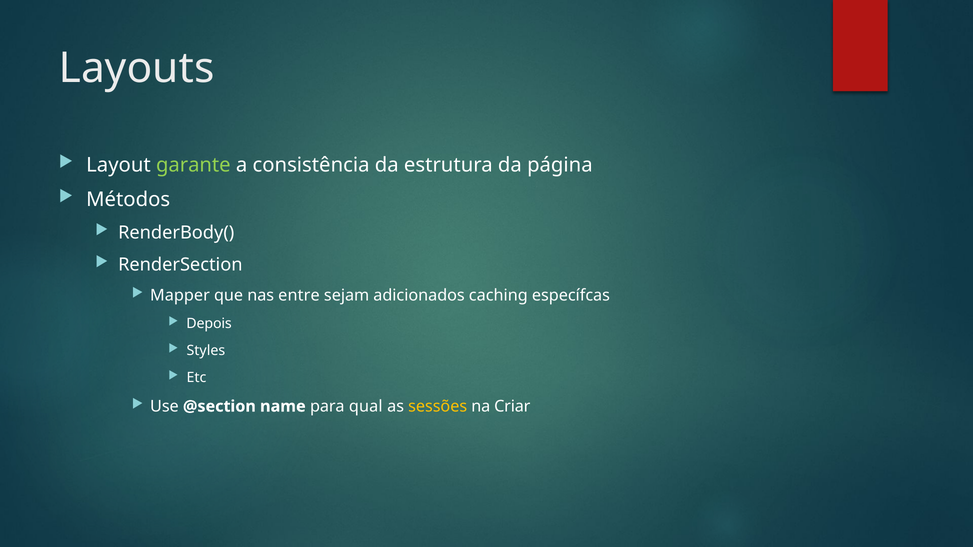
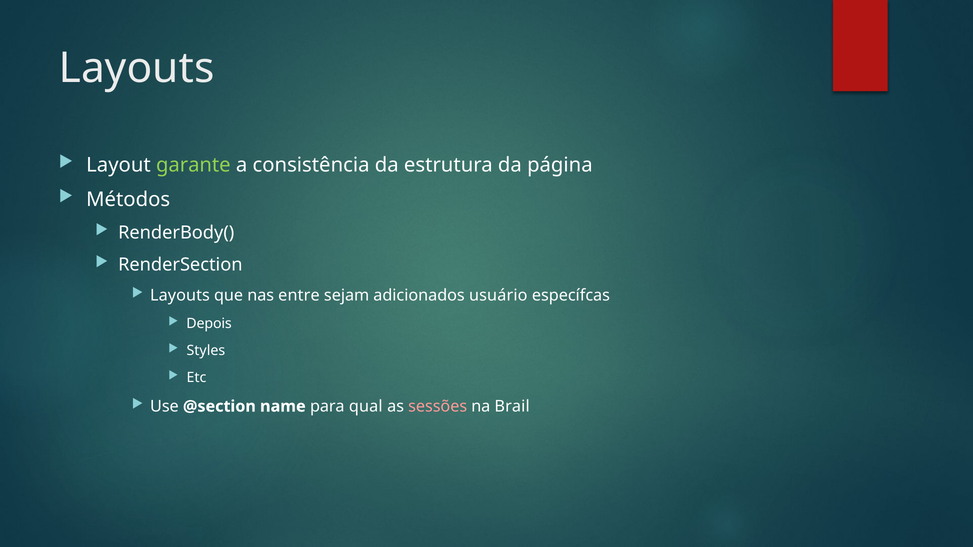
Mapper at (180, 295): Mapper -> Layouts
caching: caching -> usuário
sessões colour: yellow -> pink
Criar: Criar -> Brail
